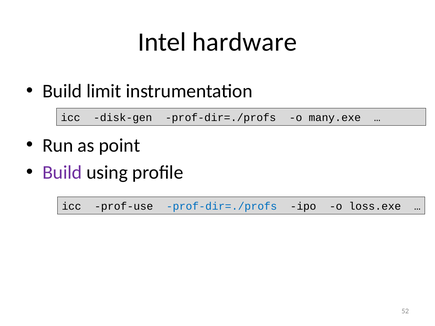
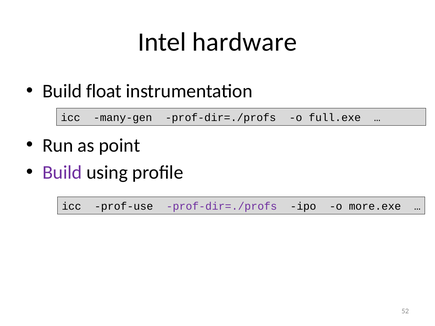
limit: limit -> float
disk-gen: disk-gen -> many-gen
many.exe: many.exe -> full.exe
prof-dir=./profs at (222, 206) colour: blue -> purple
loss.exe: loss.exe -> more.exe
